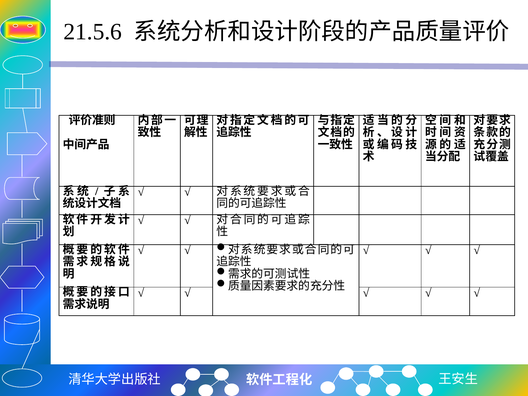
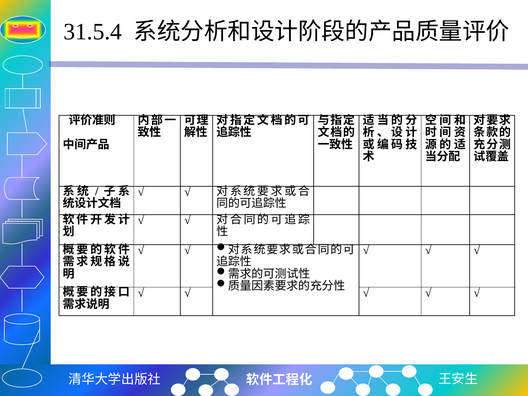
21.5.6: 21.5.6 -> 31.5.4
